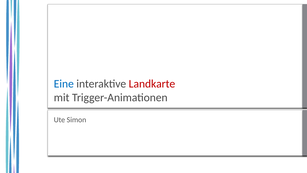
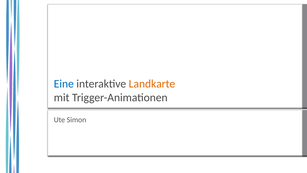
Landkarte colour: red -> orange
